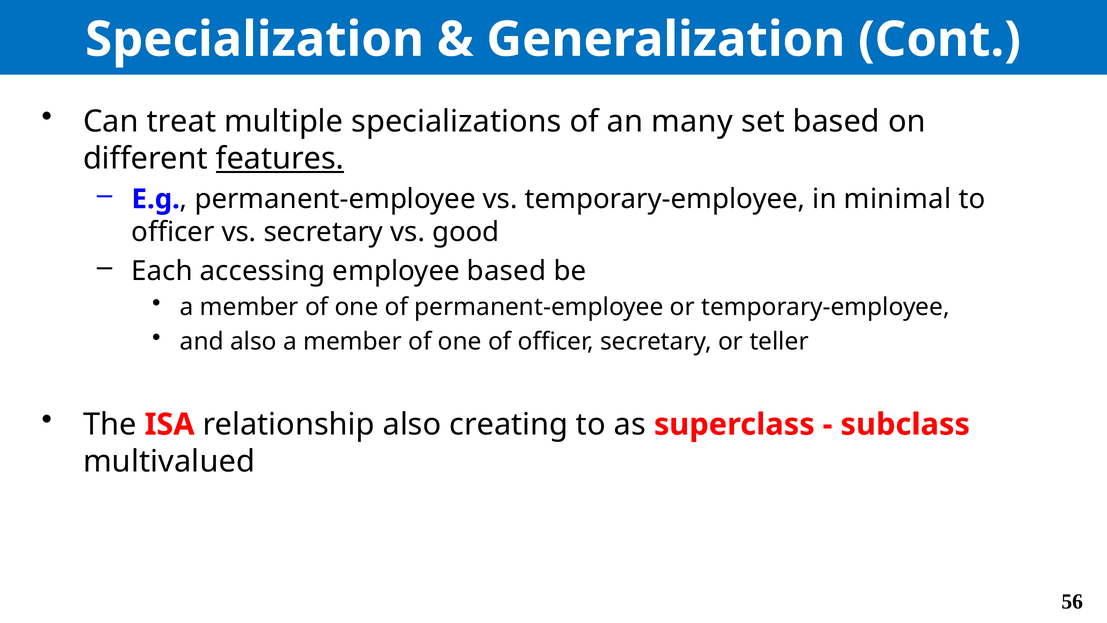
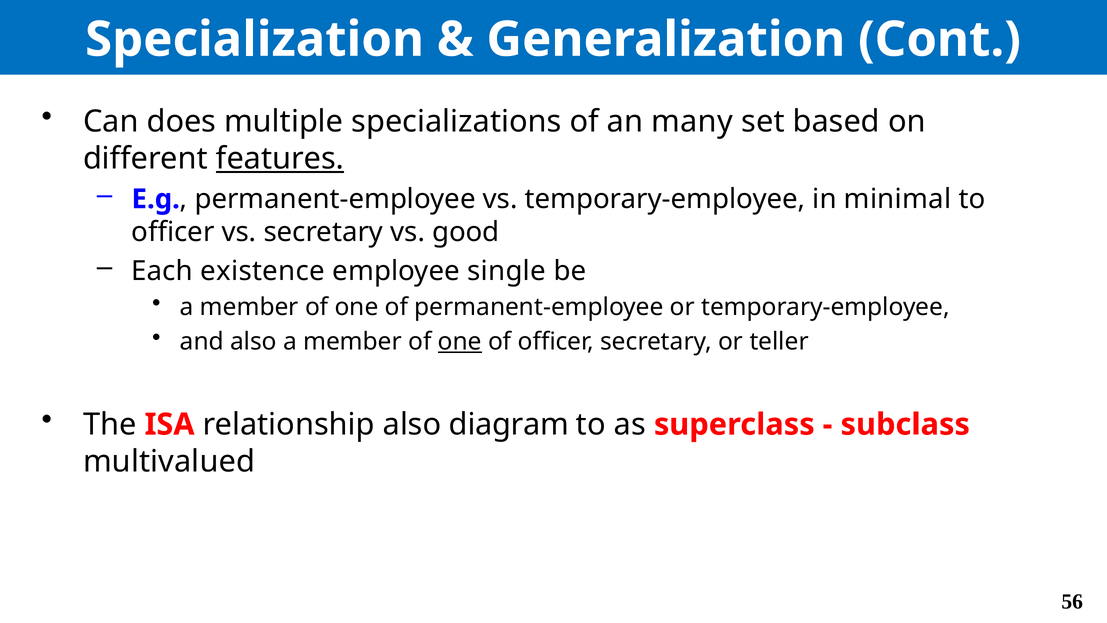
treat: treat -> does
accessing: accessing -> existence
employee based: based -> single
one at (460, 341) underline: none -> present
creating: creating -> diagram
